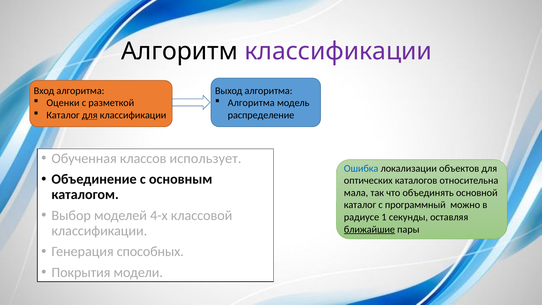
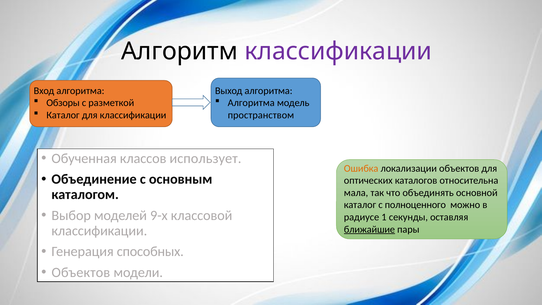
Оценки: Оценки -> Обзоры
для at (90, 115) underline: present -> none
распределение: распределение -> пространством
Ошибка colour: blue -> orange
программный: программный -> полноценного
4-х: 4-х -> 9-х
Покрытия at (81, 272): Покрытия -> Объектов
